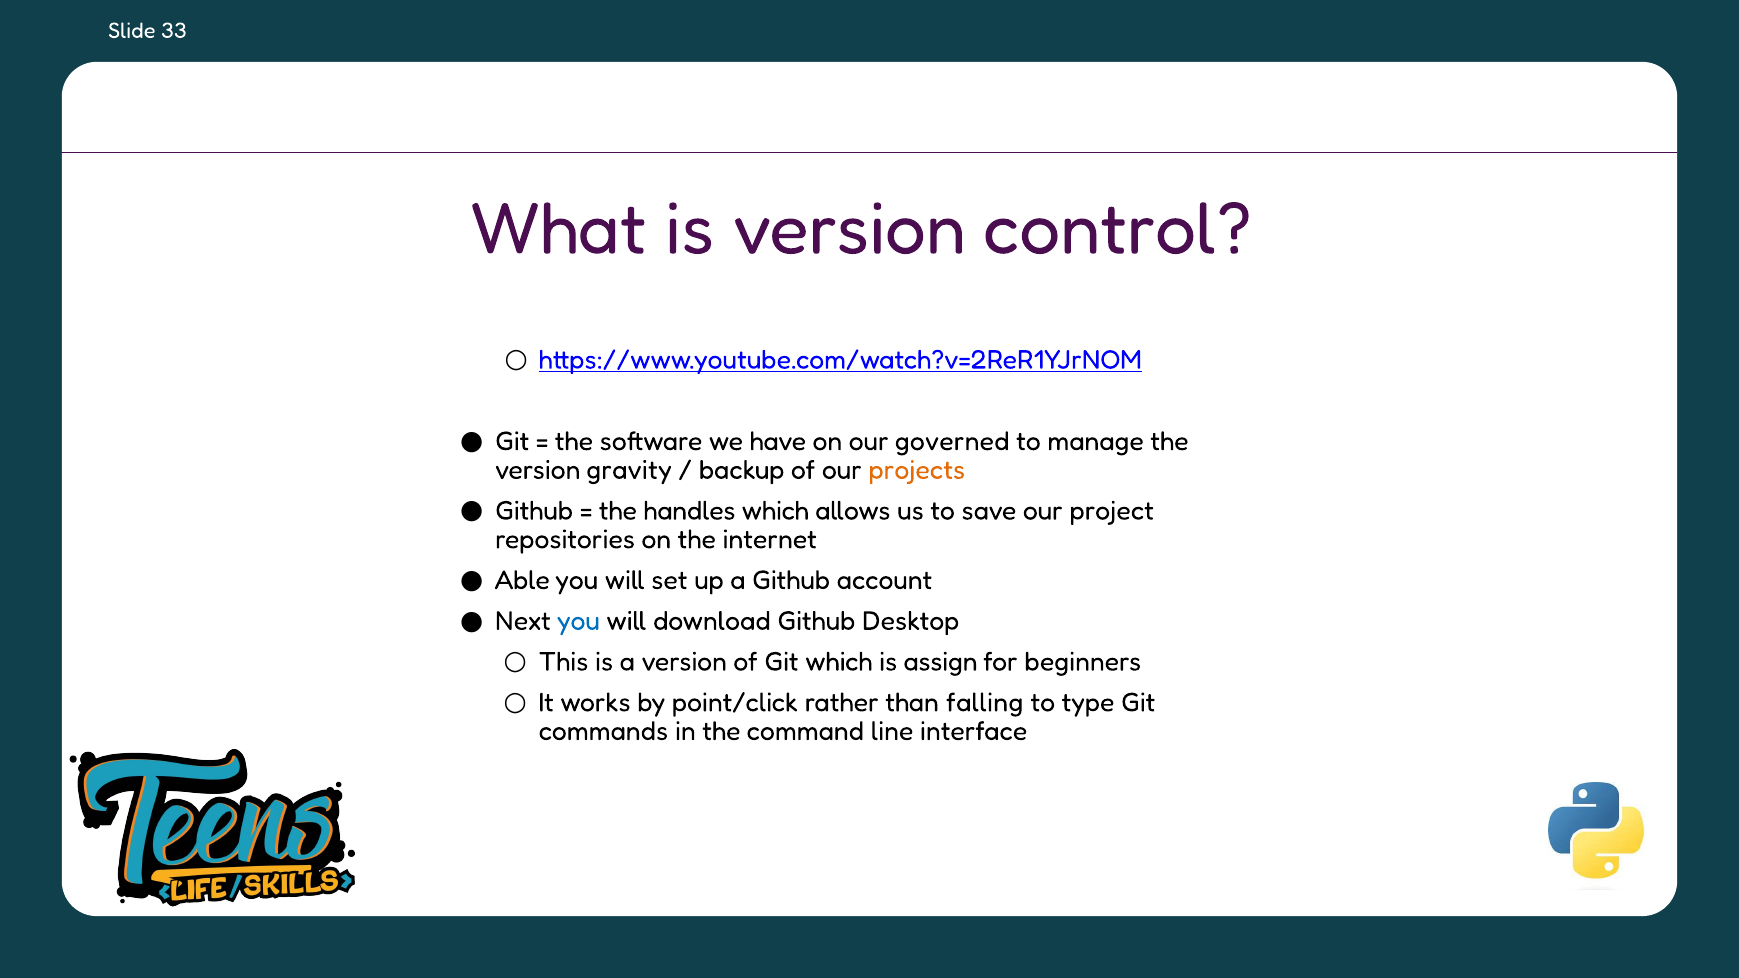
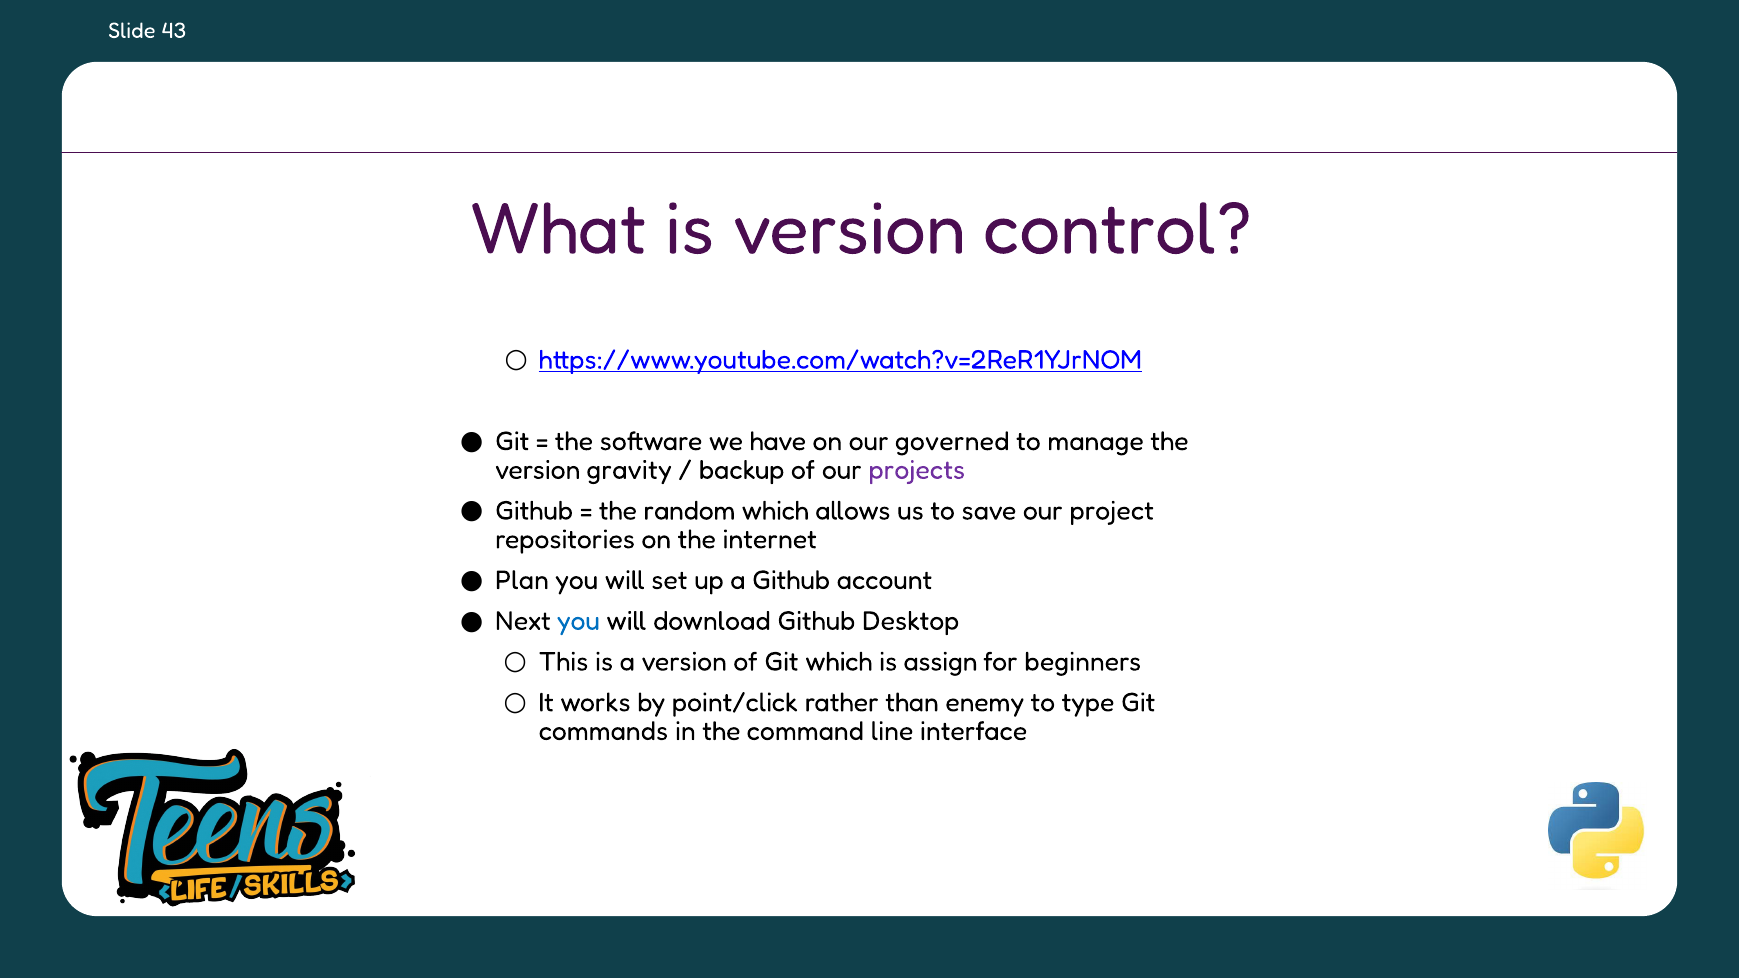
33: 33 -> 43
projects colour: orange -> purple
handles: handles -> random
Able: Able -> Plan
falling: falling -> enemy
